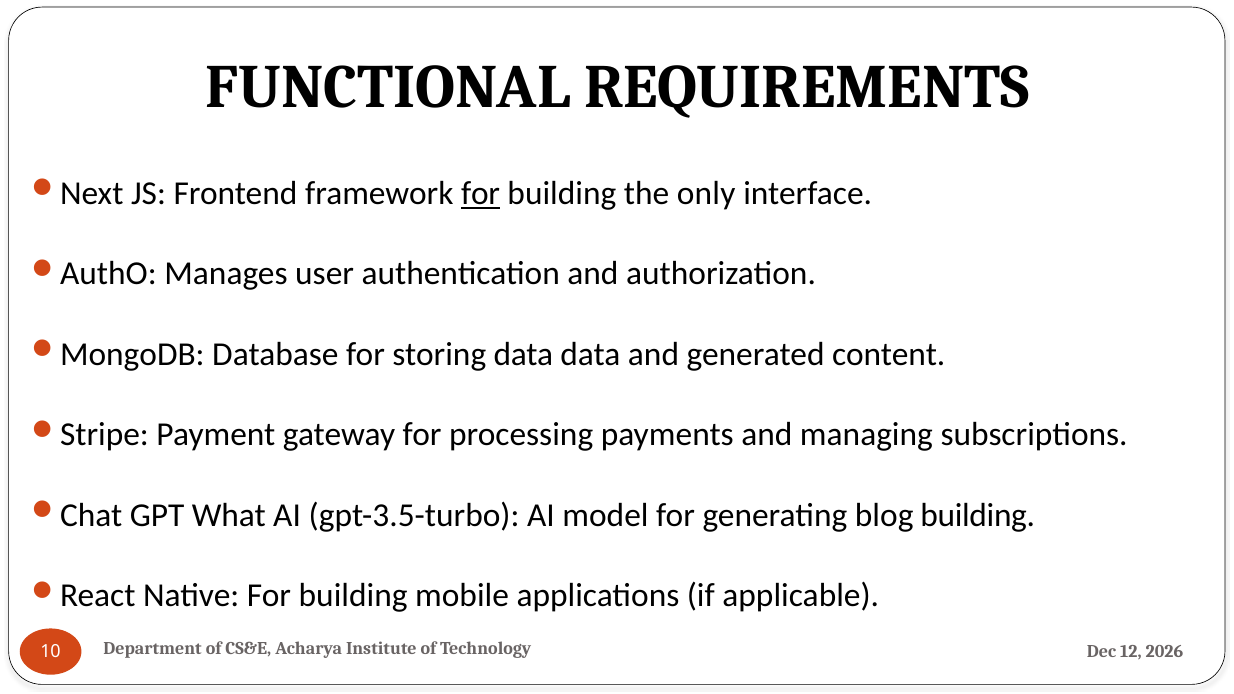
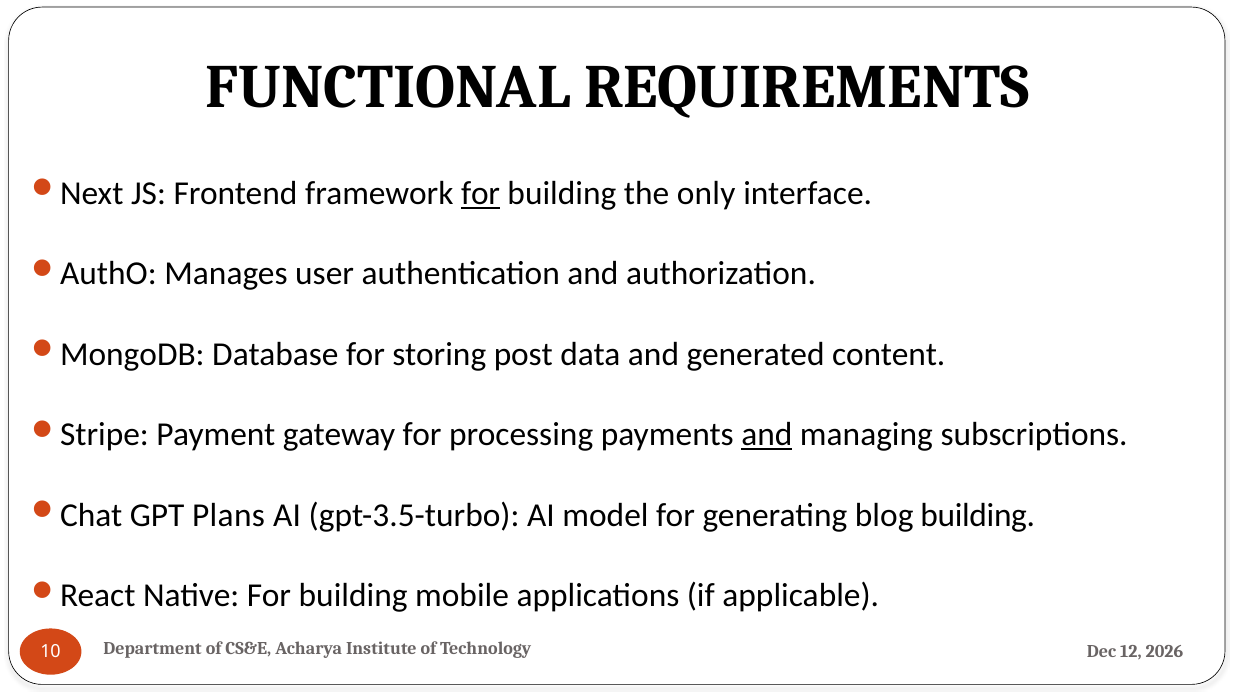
storing data: data -> post
and at (767, 435) underline: none -> present
What: What -> Plans
